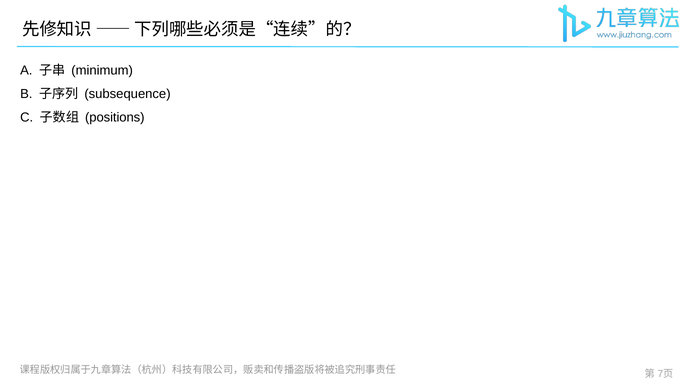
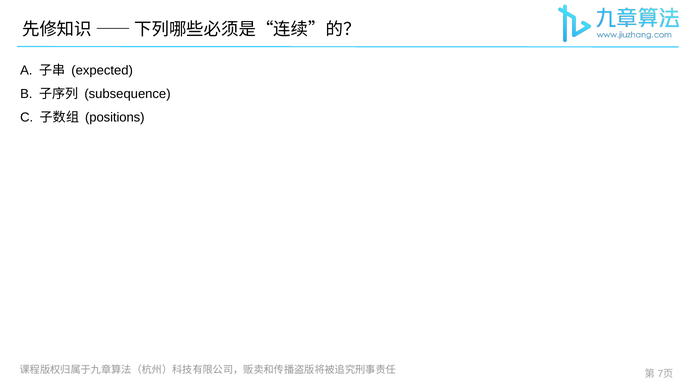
minimum: minimum -> expected
